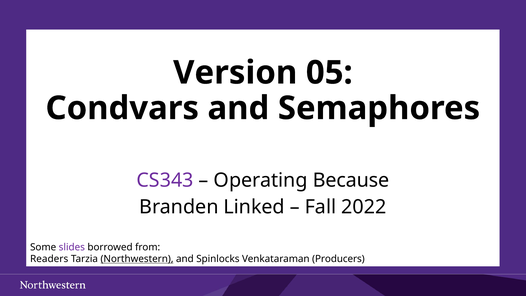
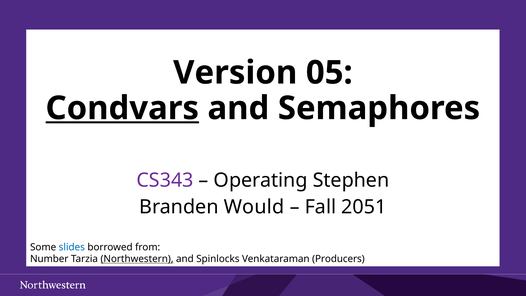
Condvars underline: none -> present
Because: Because -> Stephen
Linked: Linked -> Would
2022: 2022 -> 2051
slides colour: purple -> blue
Readers: Readers -> Number
